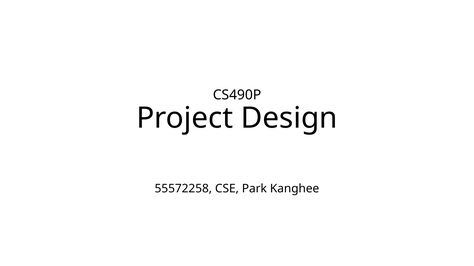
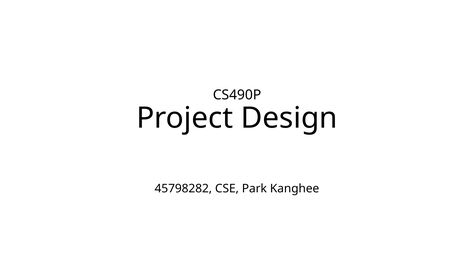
55572258: 55572258 -> 45798282
